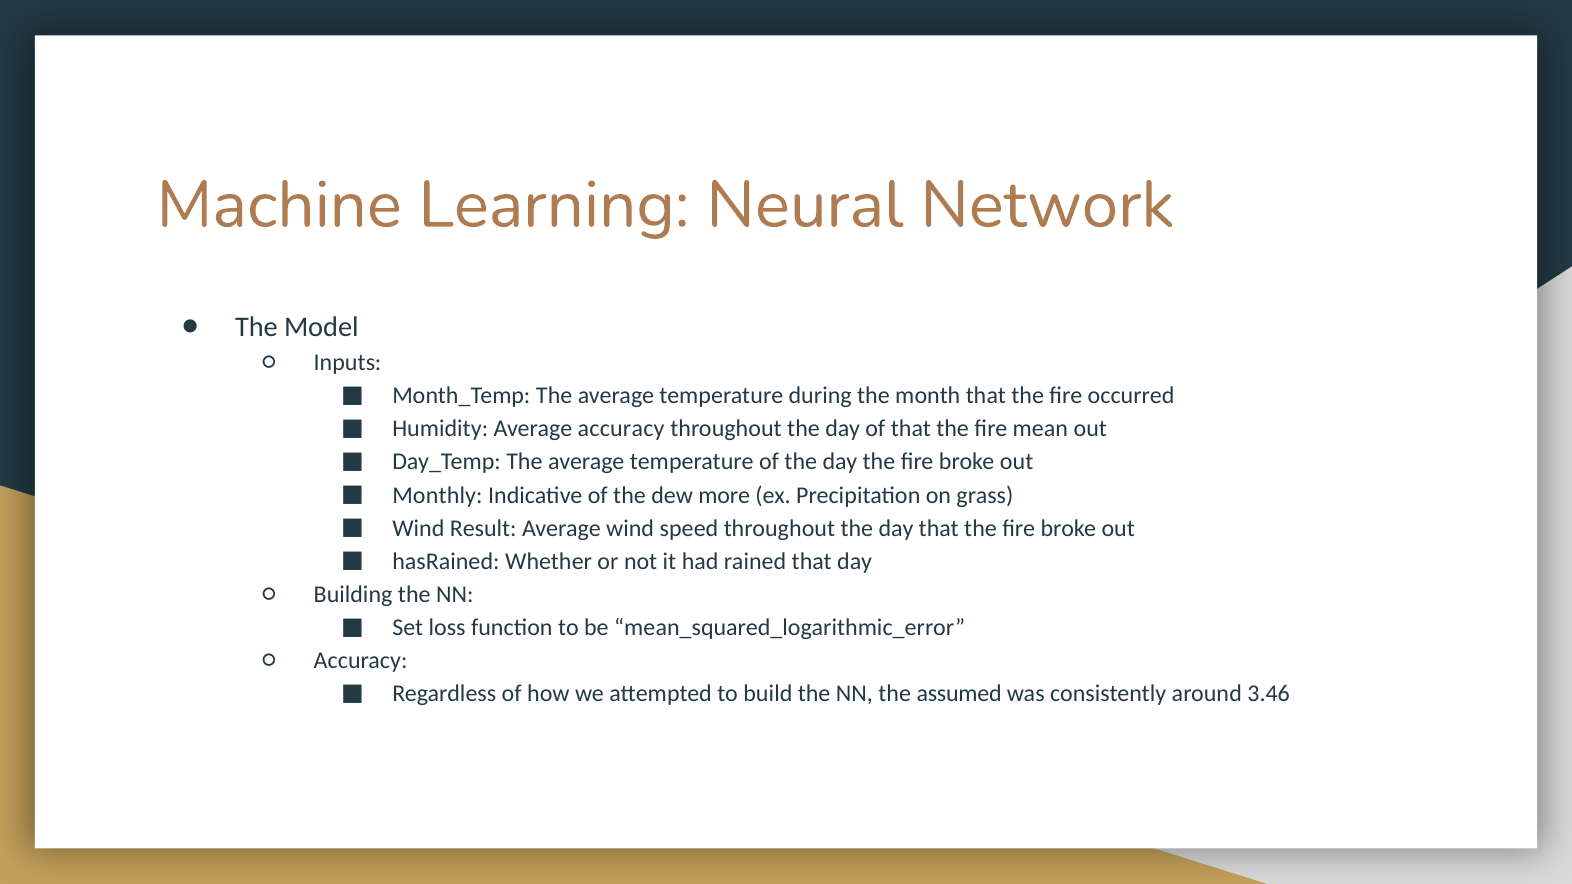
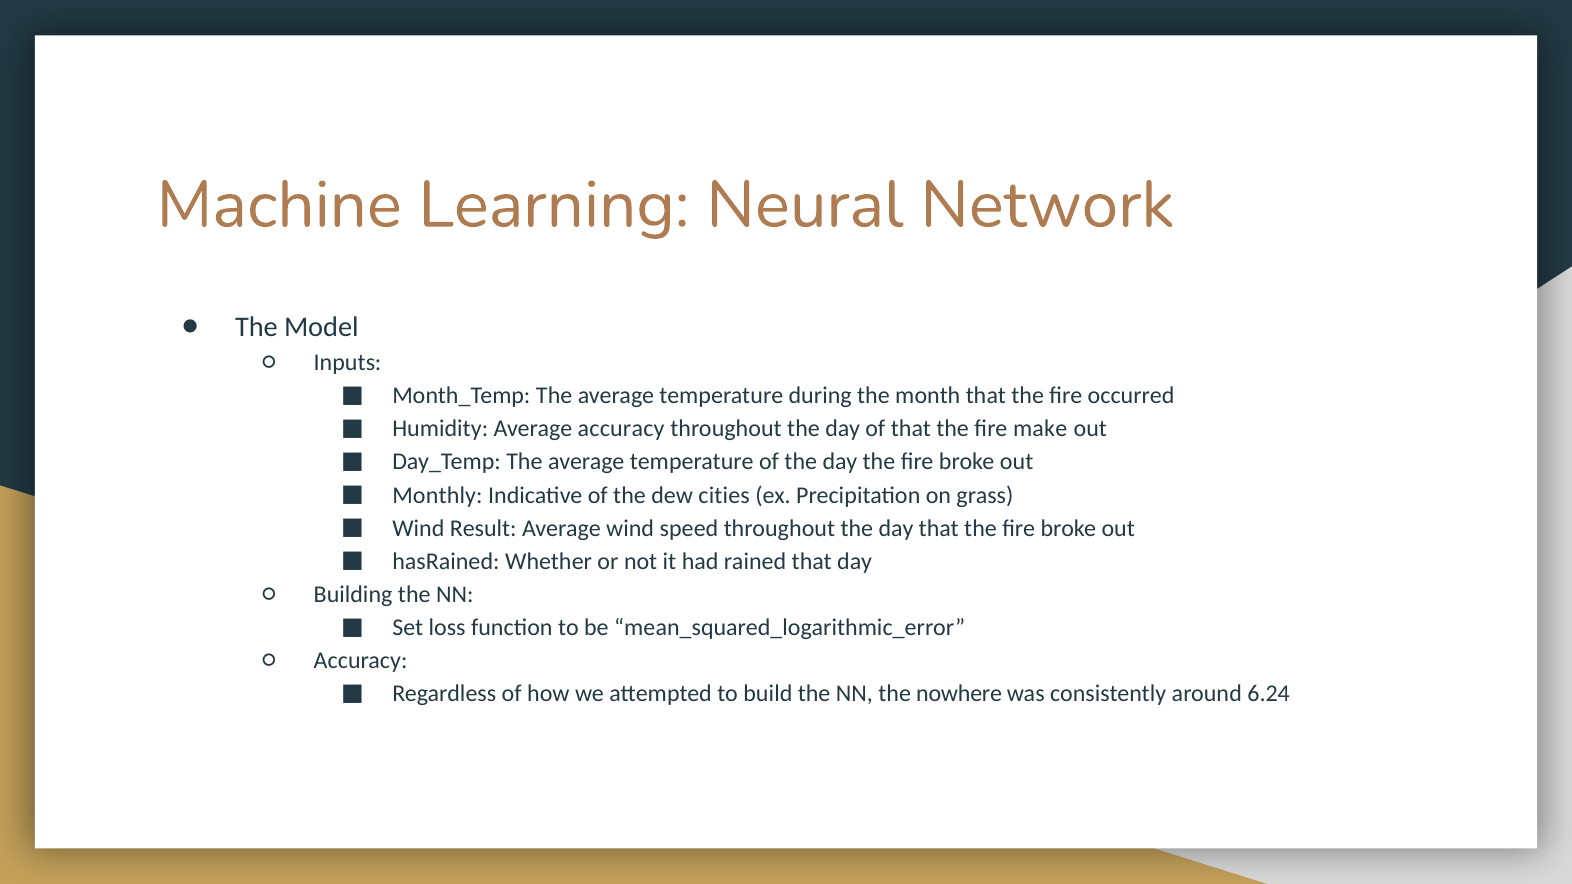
mean: mean -> make
more: more -> cities
assumed: assumed -> nowhere
3.46: 3.46 -> 6.24
